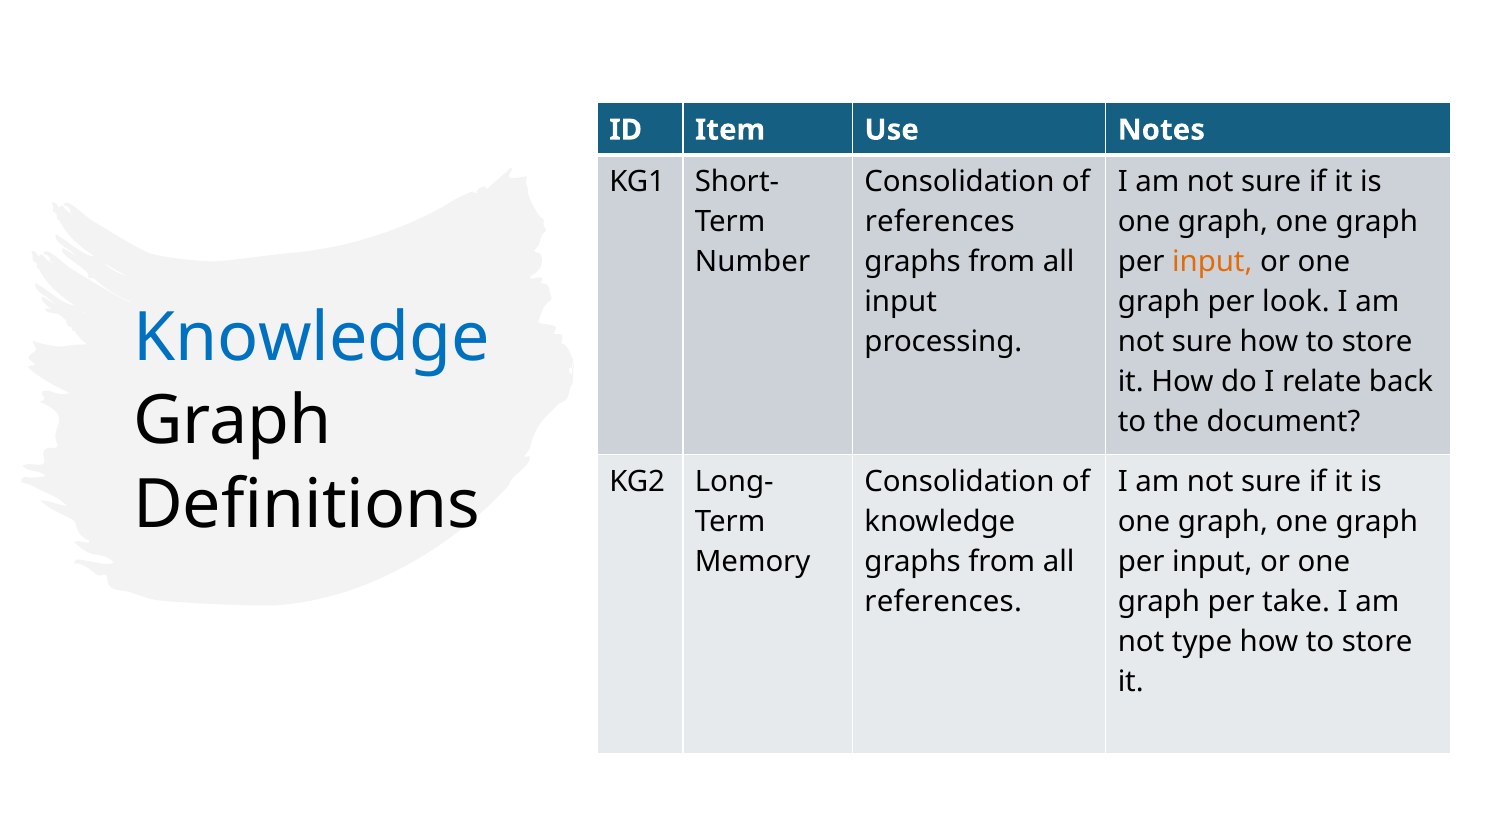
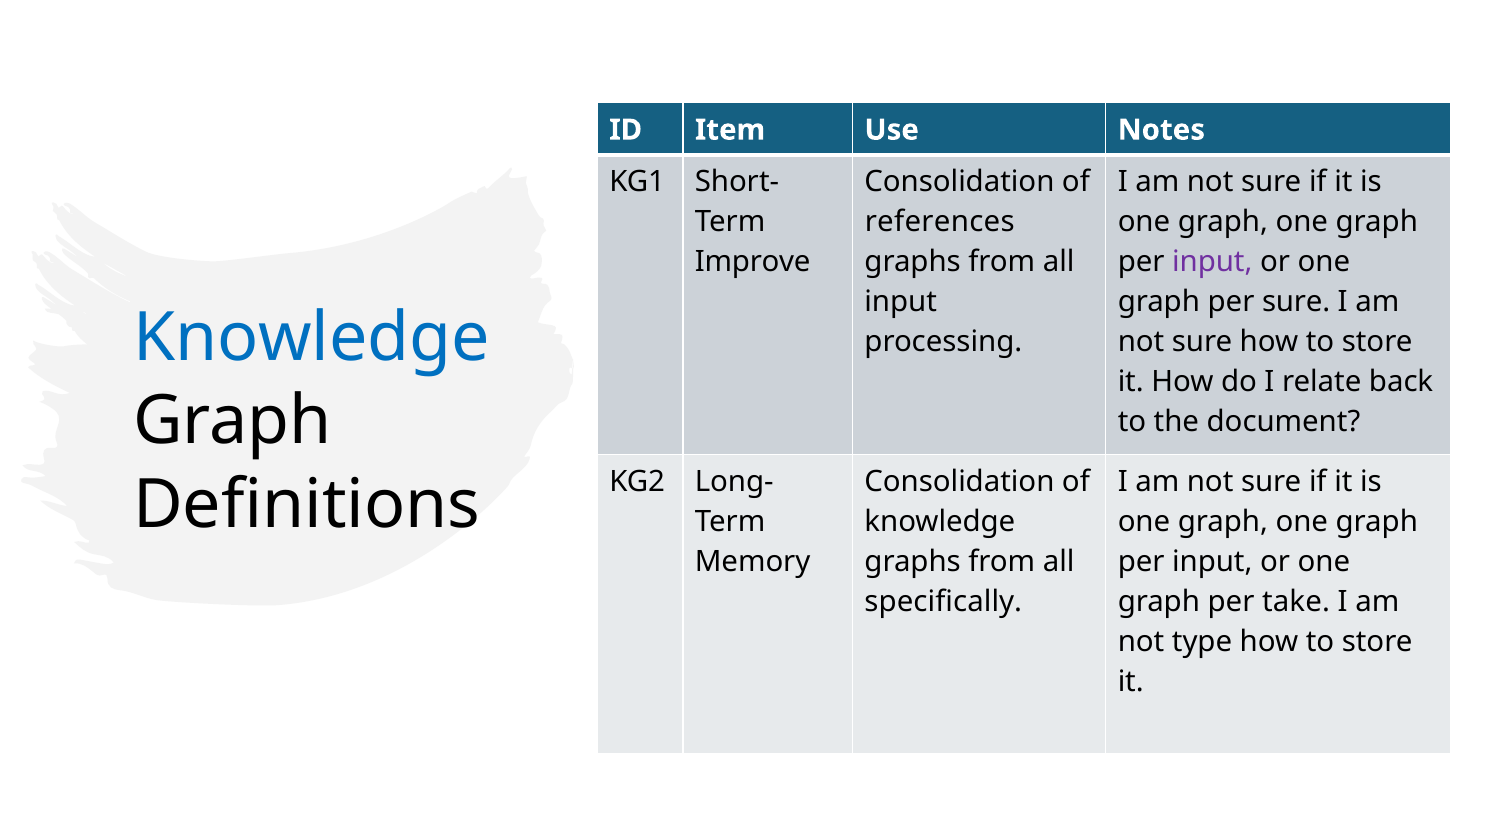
Number: Number -> Improve
input at (1212, 262) colour: orange -> purple
per look: look -> sure
references at (943, 602): references -> specifically
